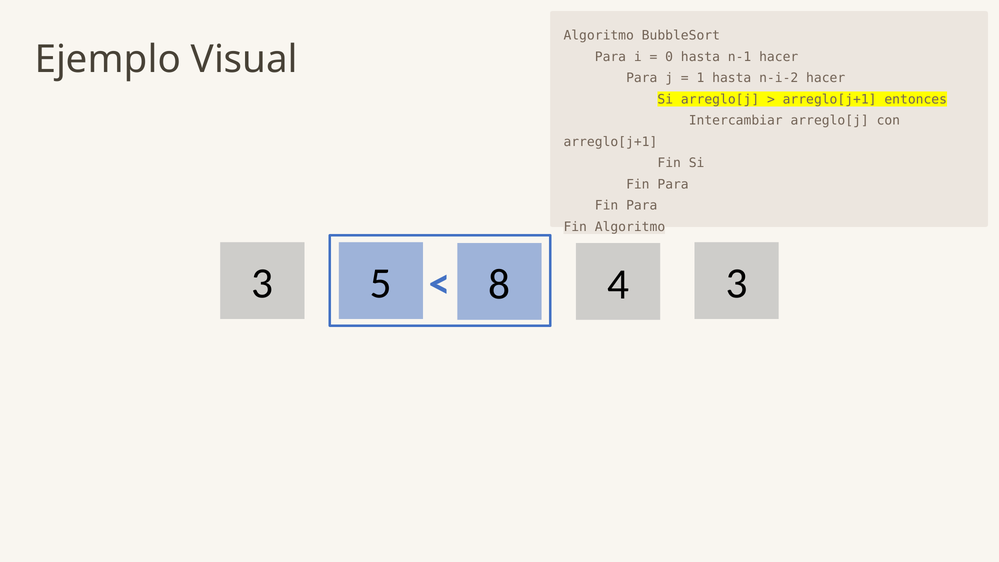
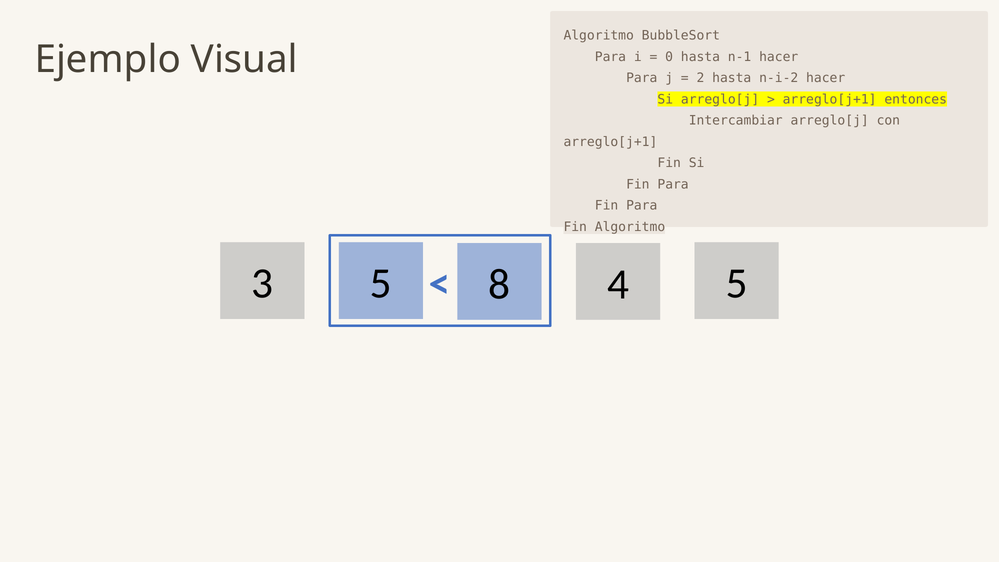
1: 1 -> 2
4 3: 3 -> 5
